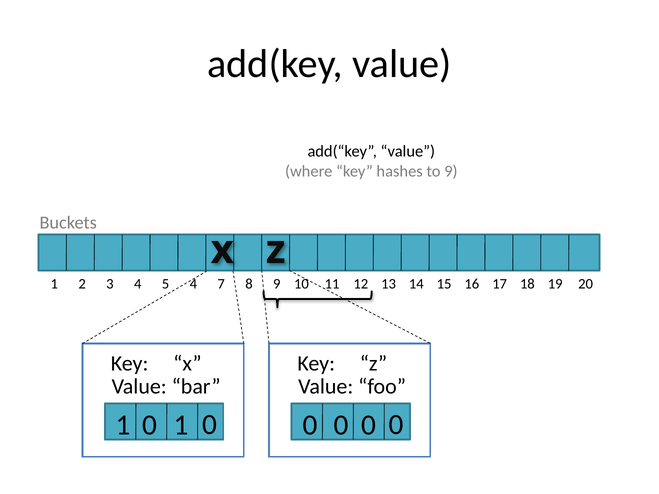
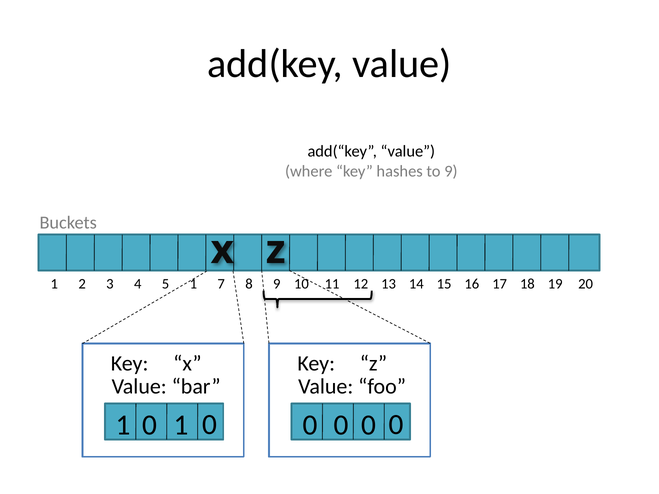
5 4: 4 -> 1
